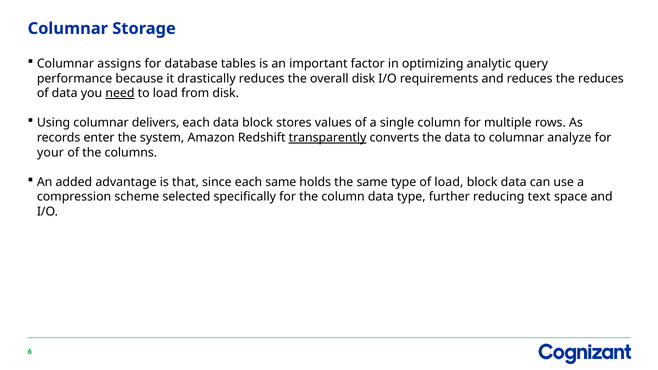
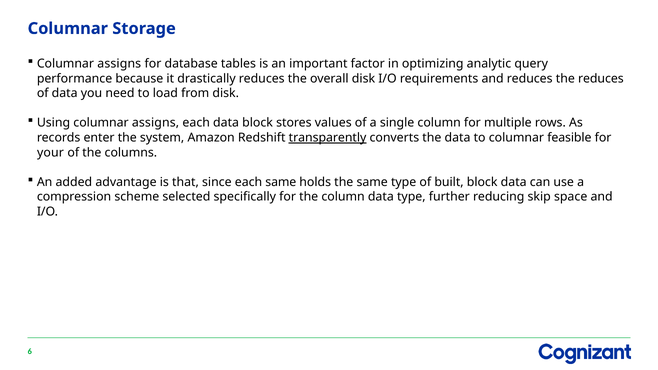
need underline: present -> none
Using columnar delivers: delivers -> assigns
analyze: analyze -> feasible
of load: load -> built
text: text -> skip
